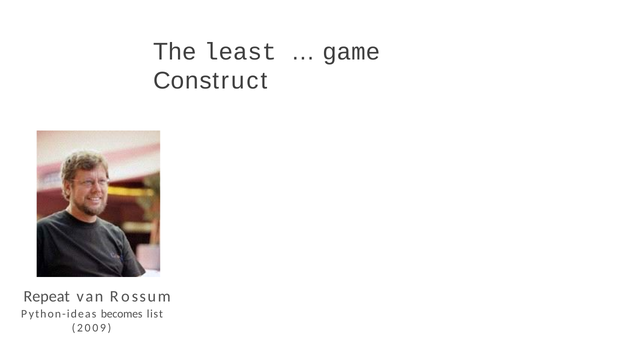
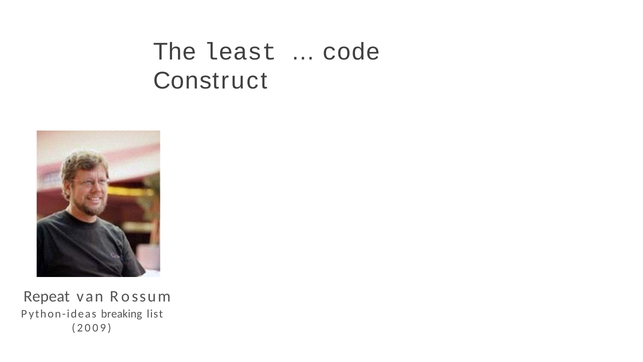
game: game -> code
becomes: becomes -> breaking
